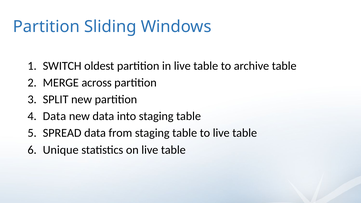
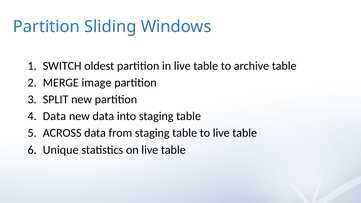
across: across -> image
SPREAD: SPREAD -> ACROSS
